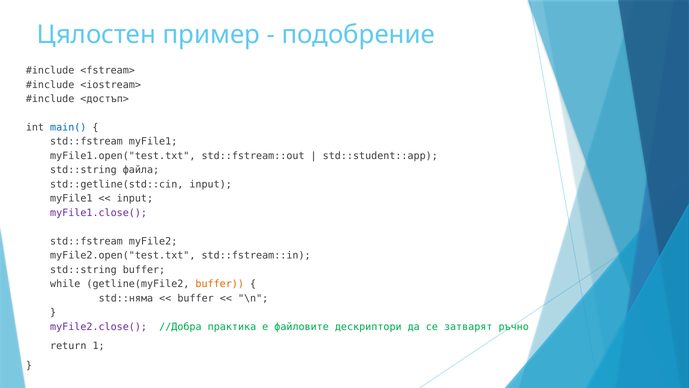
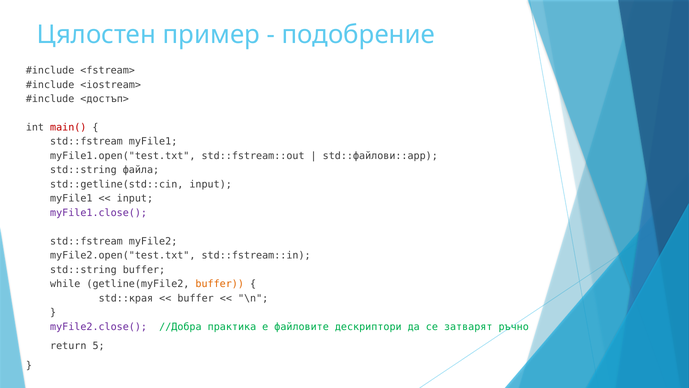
main( colour: blue -> red
std::student::app: std::student::app -> std::файлови::app
std::няма: std::няма -> std::края
1: 1 -> 5
